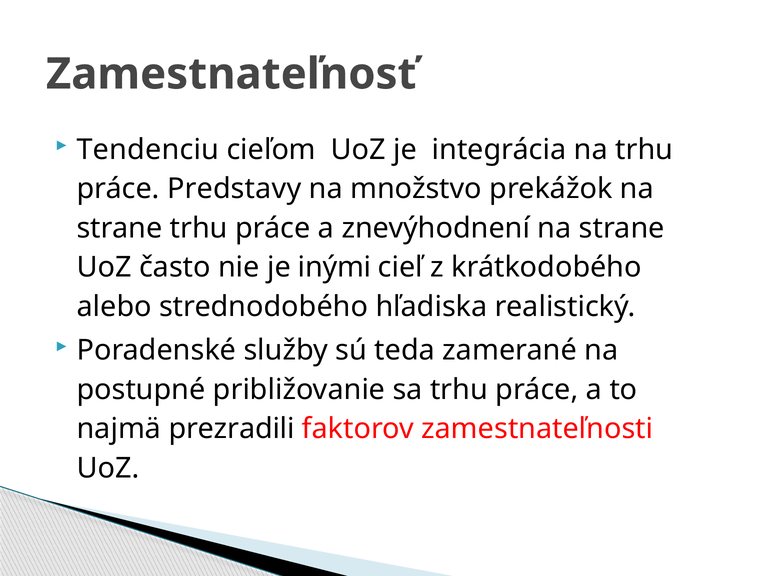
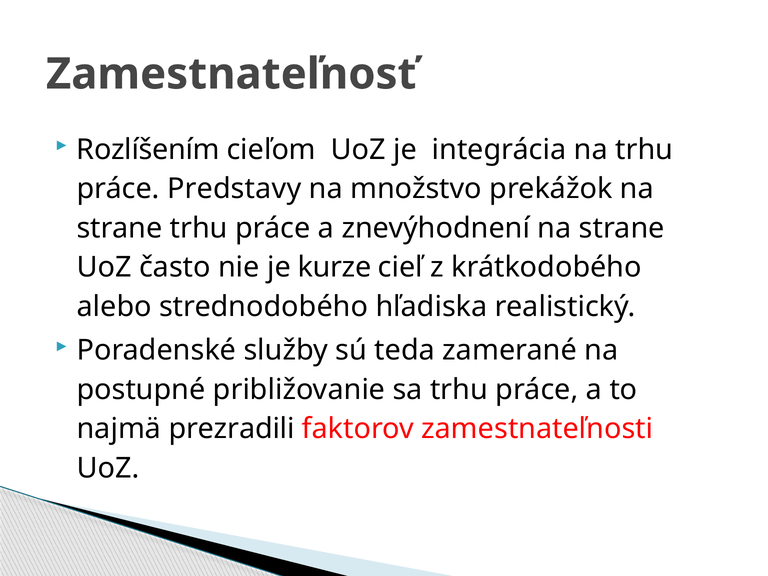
Tendenciu: Tendenciu -> Rozlíšením
inými: inými -> kurze
